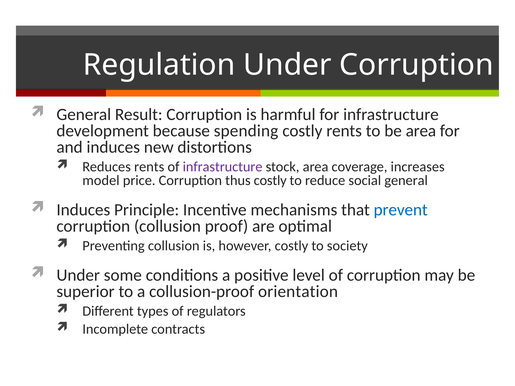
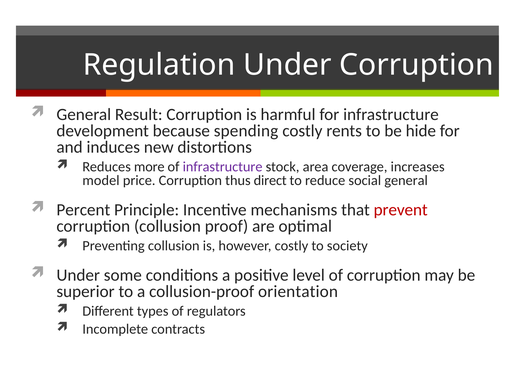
be area: area -> hide
Reduces rents: rents -> more
thus costly: costly -> direct
Induces at (83, 210): Induces -> Percent
prevent colour: blue -> red
